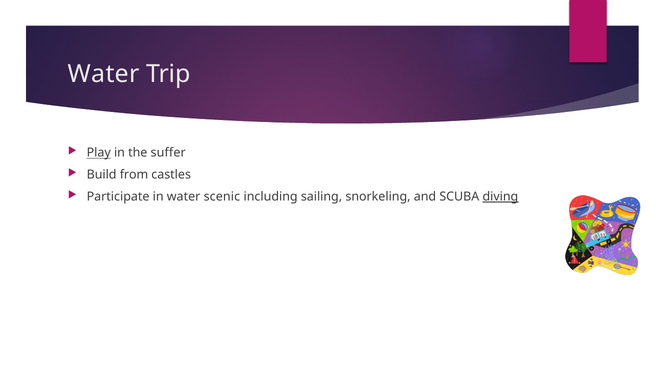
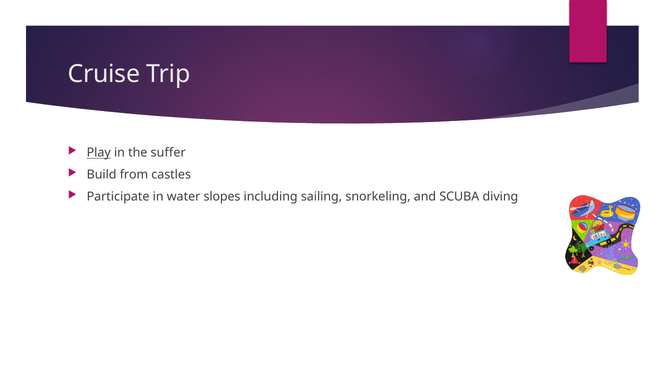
Water at (104, 74): Water -> Cruise
scenic: scenic -> slopes
diving underline: present -> none
